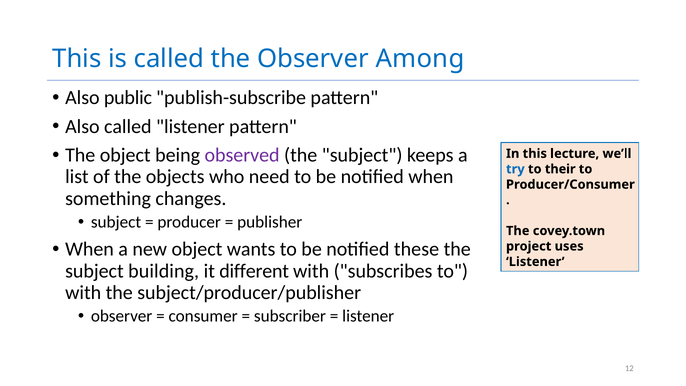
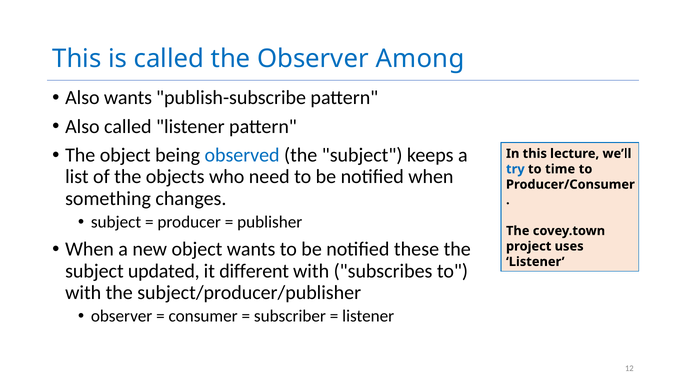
Also public: public -> wants
observed colour: purple -> blue
their: their -> time
building: building -> updated
